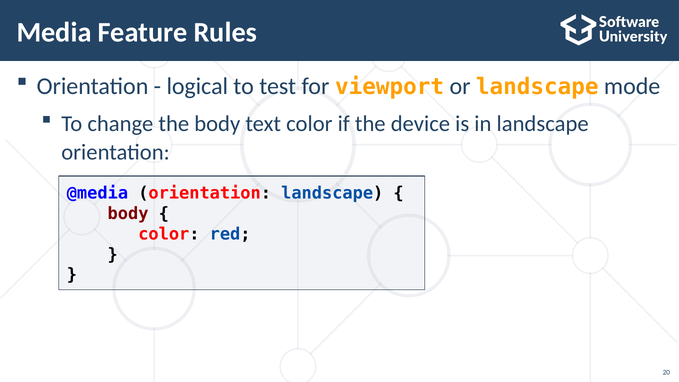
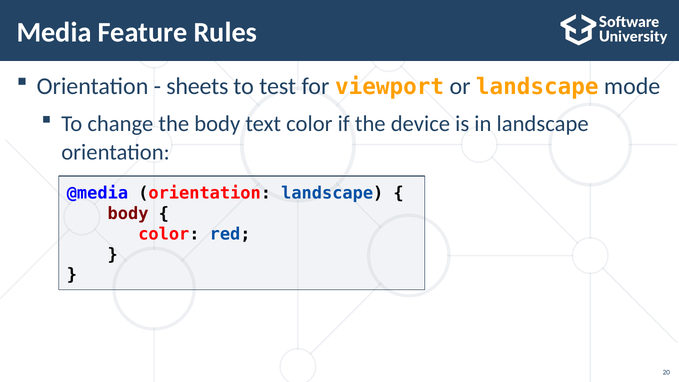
logical: logical -> sheets
